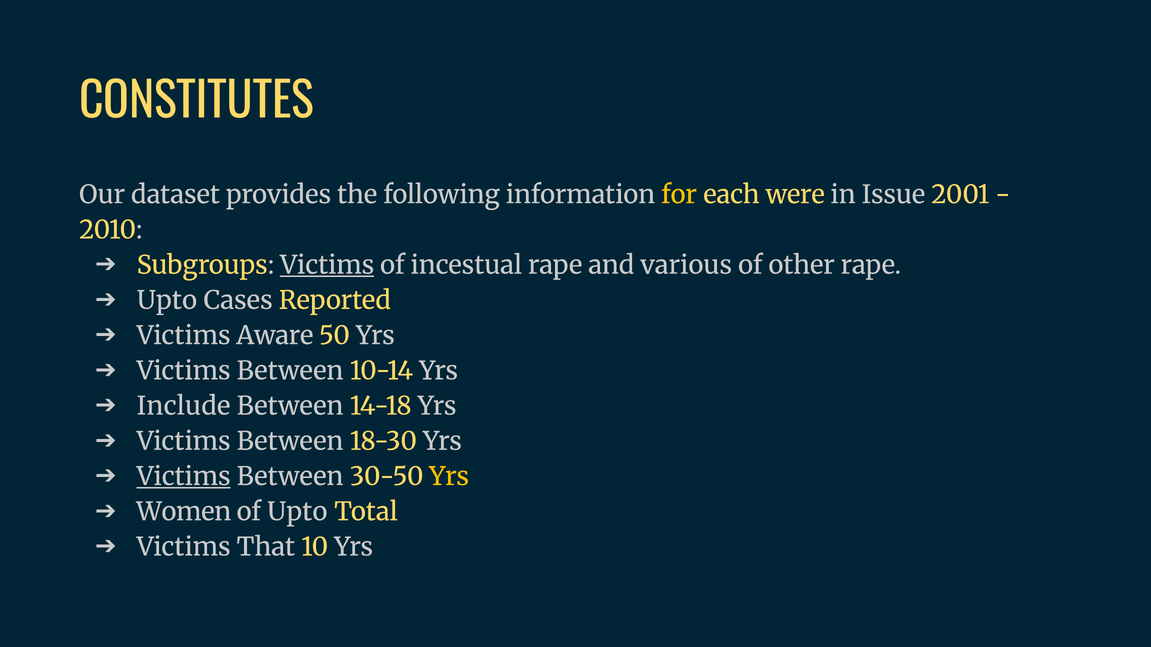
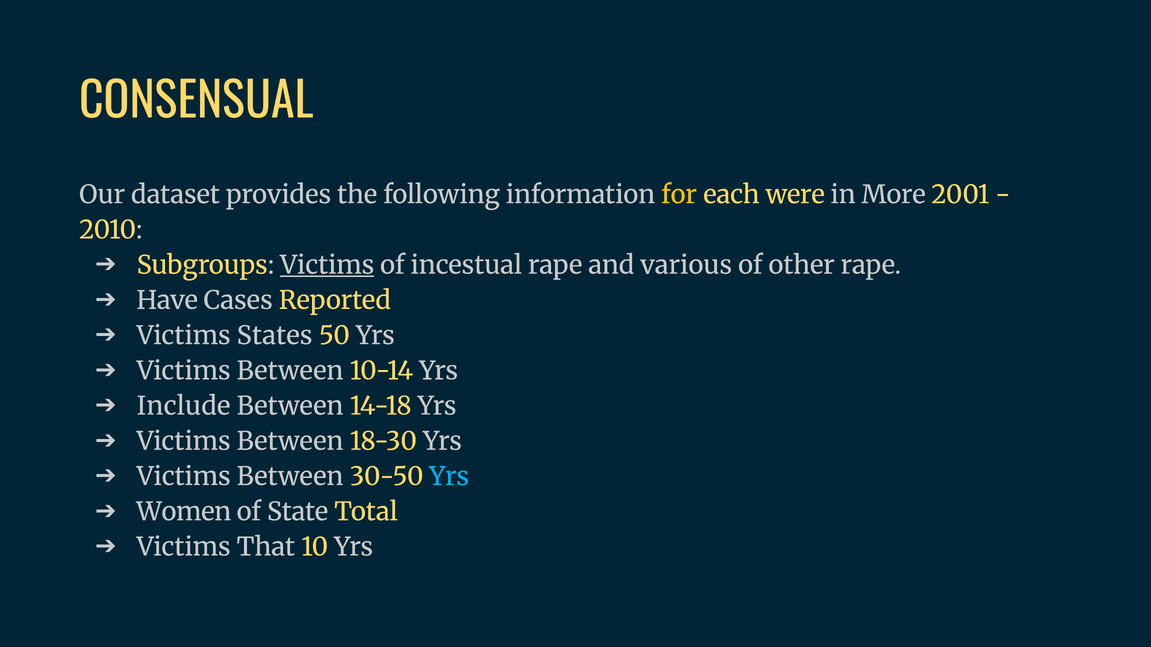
CONSTITUTES: CONSTITUTES -> CONSENSUAL
Issue: Issue -> More
Upto at (167, 301): Upto -> Have
Aware: Aware -> States
Victims at (184, 477) underline: present -> none
Yrs at (449, 477) colour: yellow -> light blue
of Upto: Upto -> State
